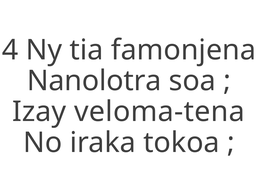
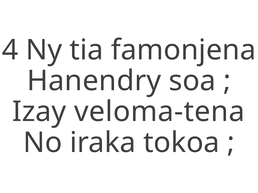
Nanolotra: Nanolotra -> Hanendry
